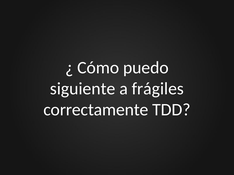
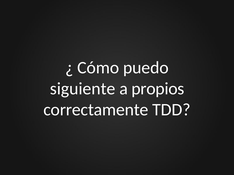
frágiles: frágiles -> propios
